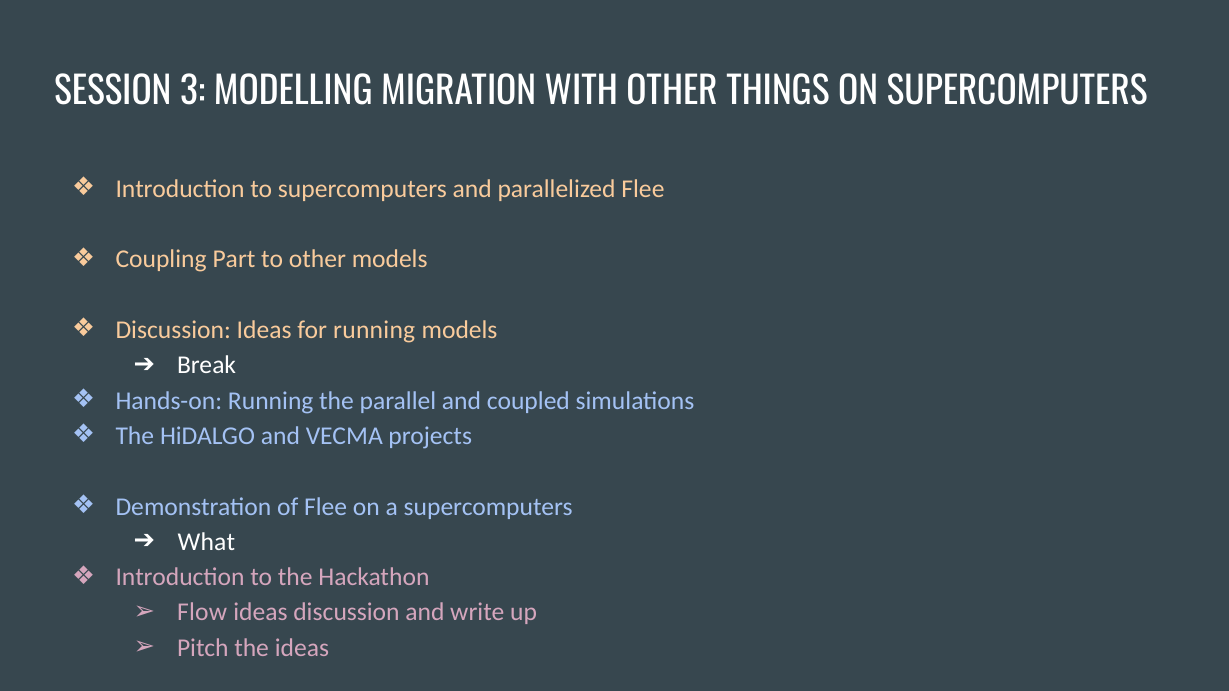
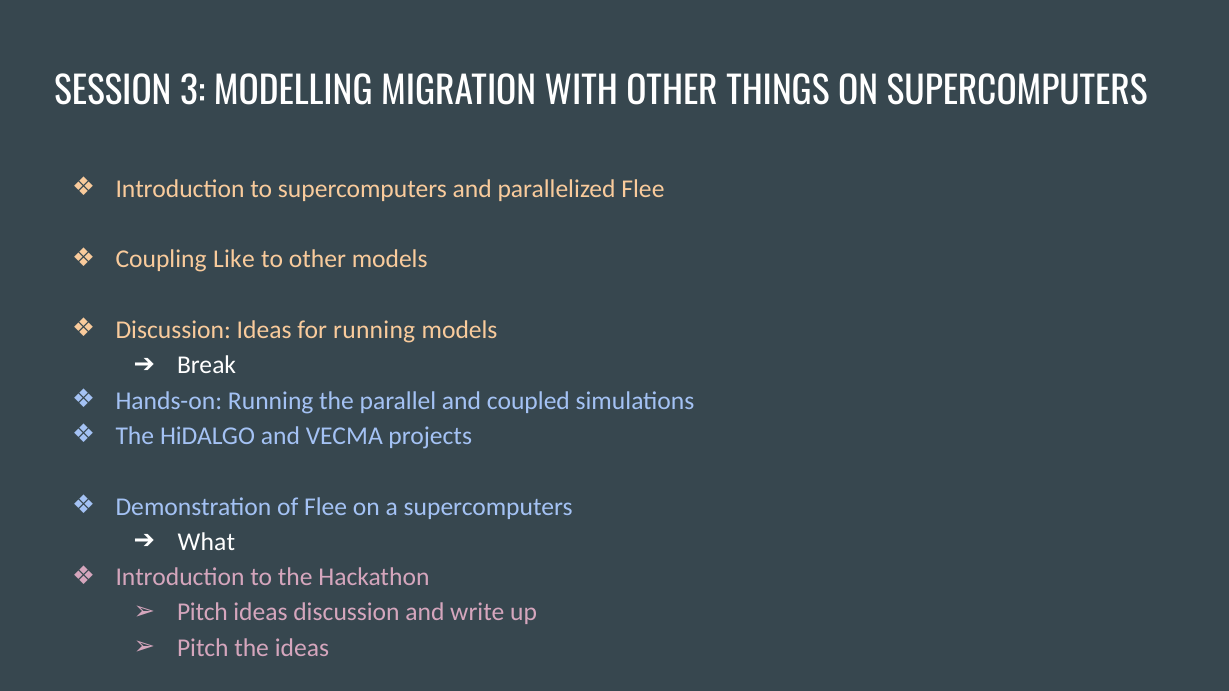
Part: Part -> Like
Flow at (202, 613): Flow -> Pitch
